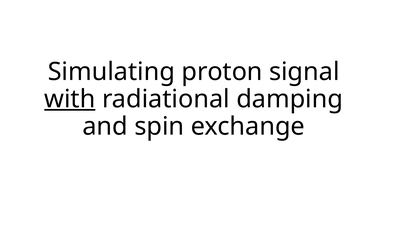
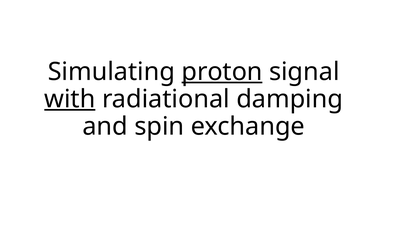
proton underline: none -> present
